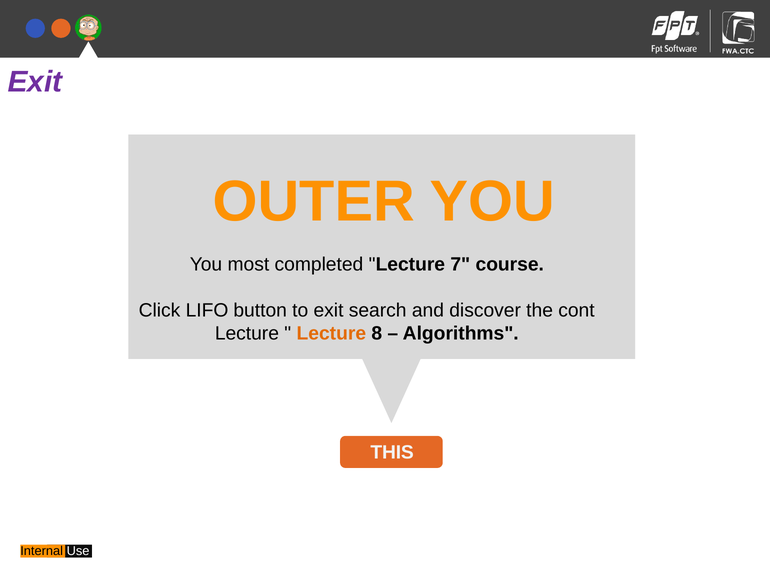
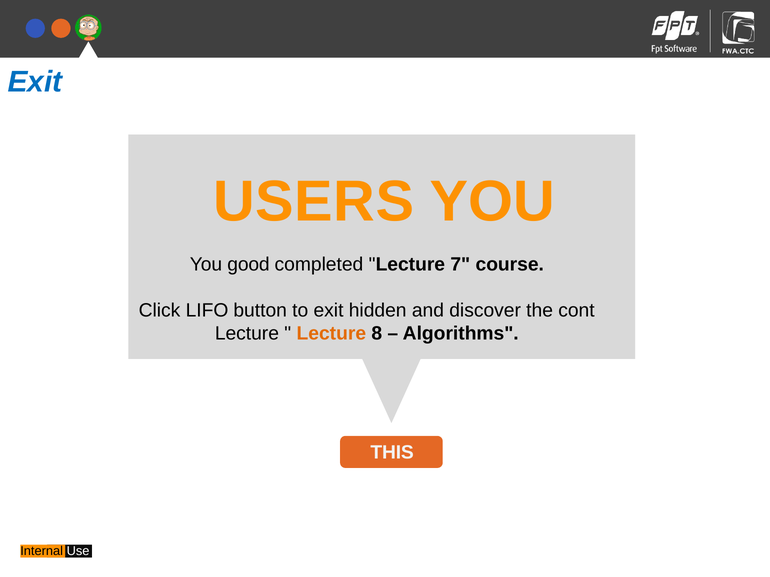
Exit at (35, 82) colour: purple -> blue
OUTER: OUTER -> USERS
most: most -> good
search: search -> hidden
